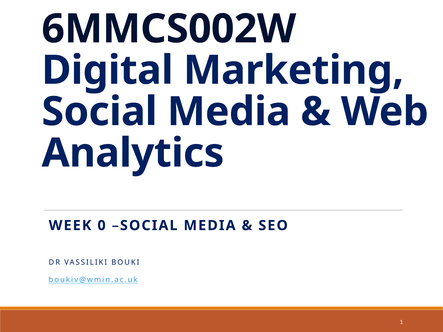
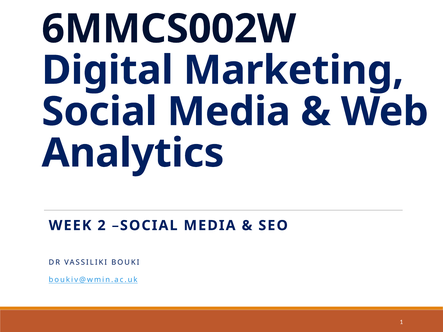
0: 0 -> 2
